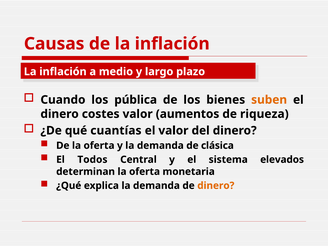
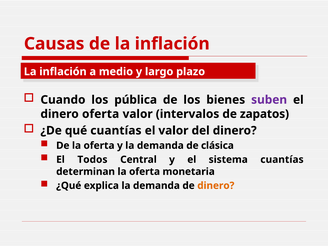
suben colour: orange -> purple
dinero costes: costes -> oferta
aumentos: aumentos -> intervalos
riqueza: riqueza -> zapatos
sistema elevados: elevados -> cuantías
